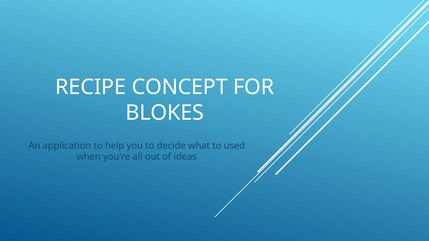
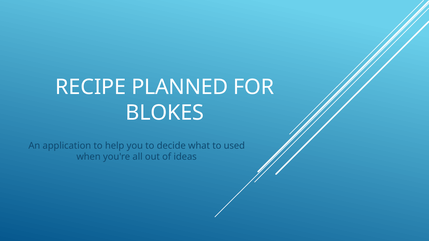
CONCEPT: CONCEPT -> PLANNED
